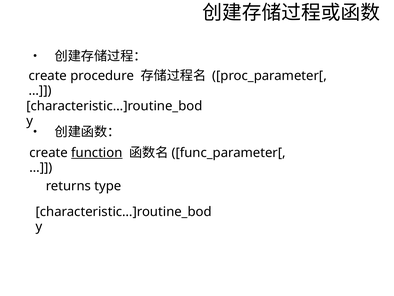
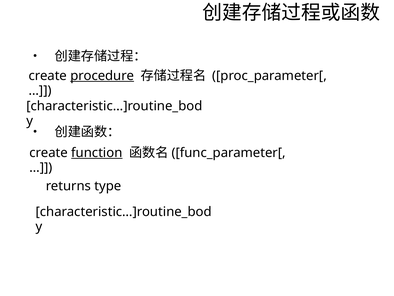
procedure underline: none -> present
